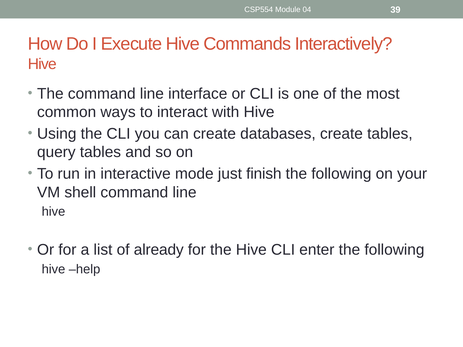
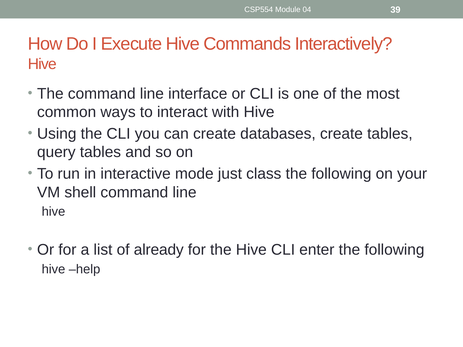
finish: finish -> class
